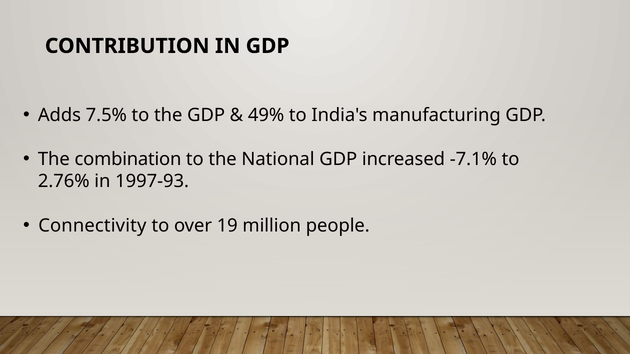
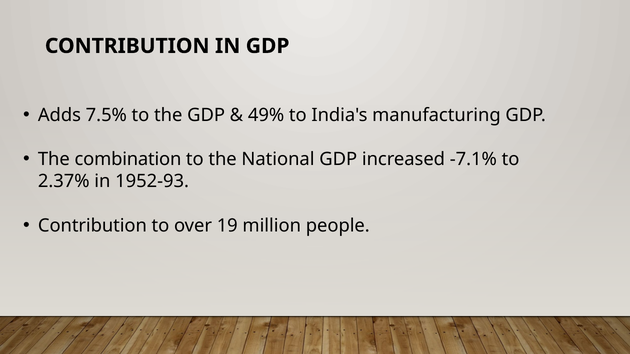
2.76%: 2.76% -> 2.37%
1997-93: 1997-93 -> 1952-93
Connectivity at (92, 226): Connectivity -> Contribution
